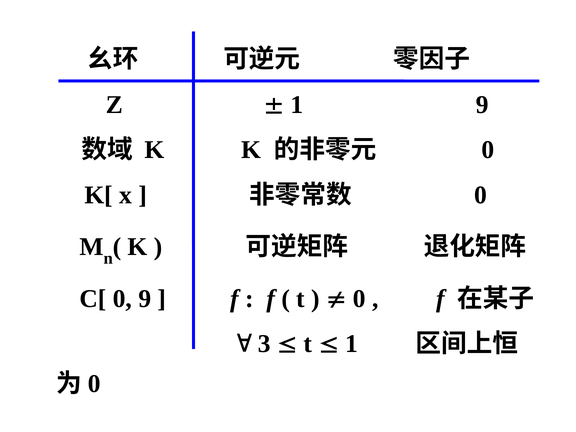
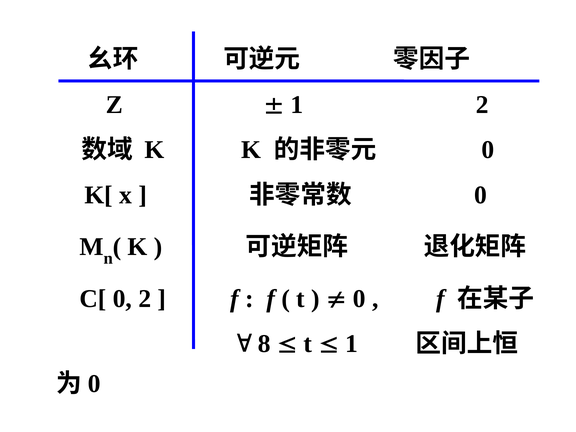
1 9: 9 -> 2
0 9: 9 -> 2
3: 3 -> 8
